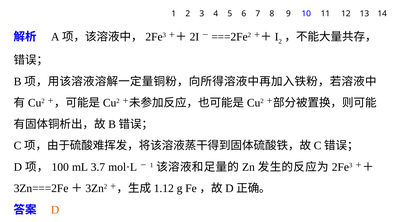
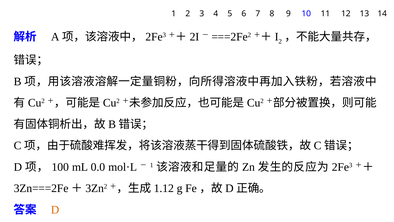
3.7: 3.7 -> 0.0
